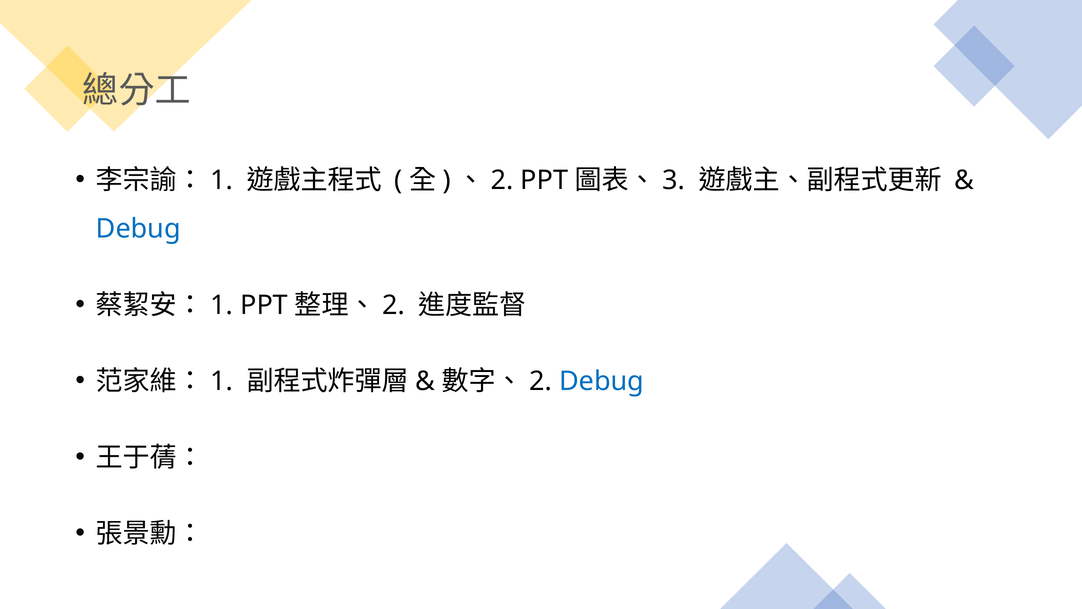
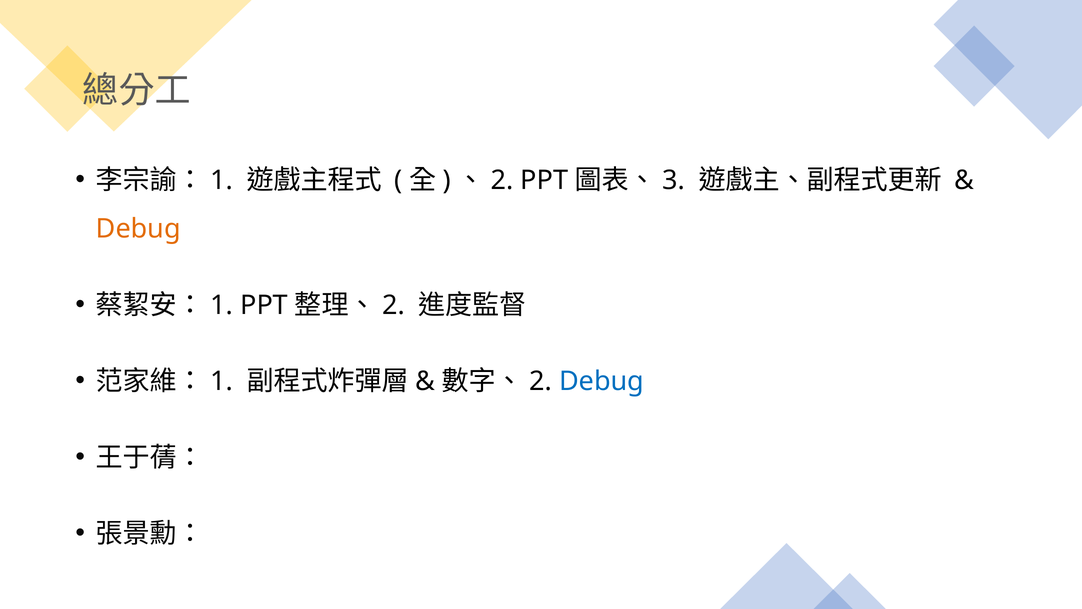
Debug at (138, 229) colour: blue -> orange
